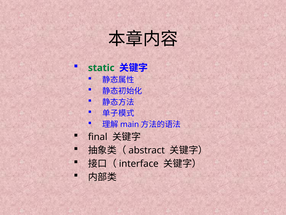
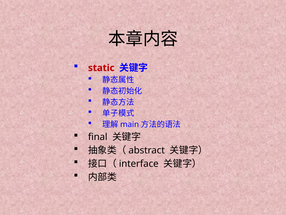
static colour: green -> red
